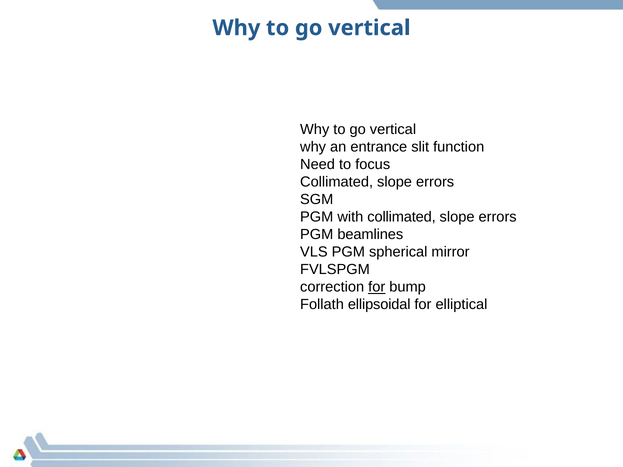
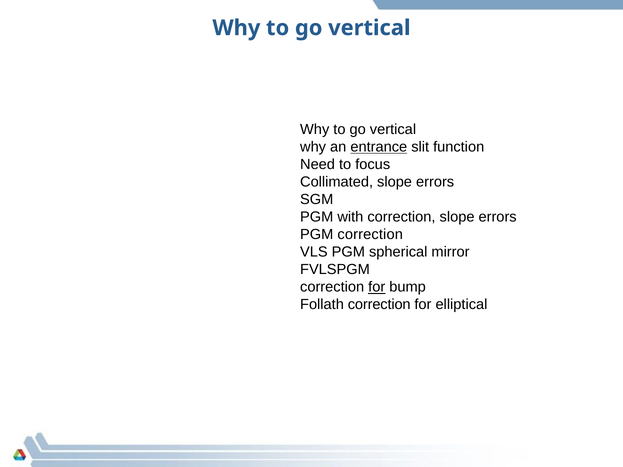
entrance underline: none -> present
with collimated: collimated -> correction
PGM beamlines: beamlines -> correction
Follath ellipsoidal: ellipsoidal -> correction
